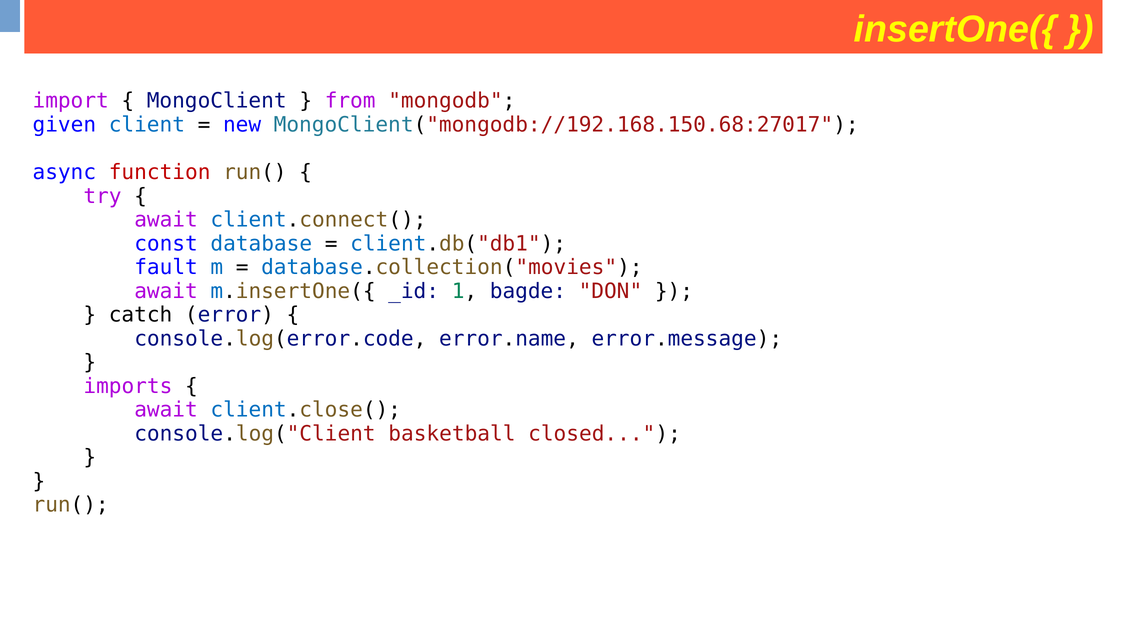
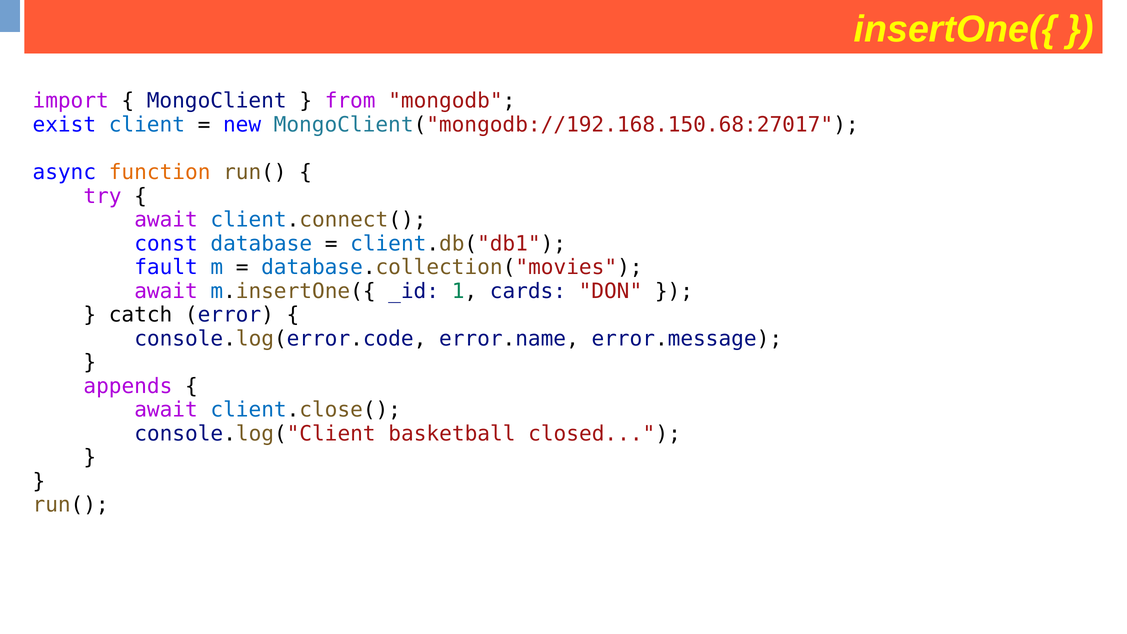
given: given -> exist
function colour: red -> orange
bagde: bagde -> cards
imports: imports -> appends
